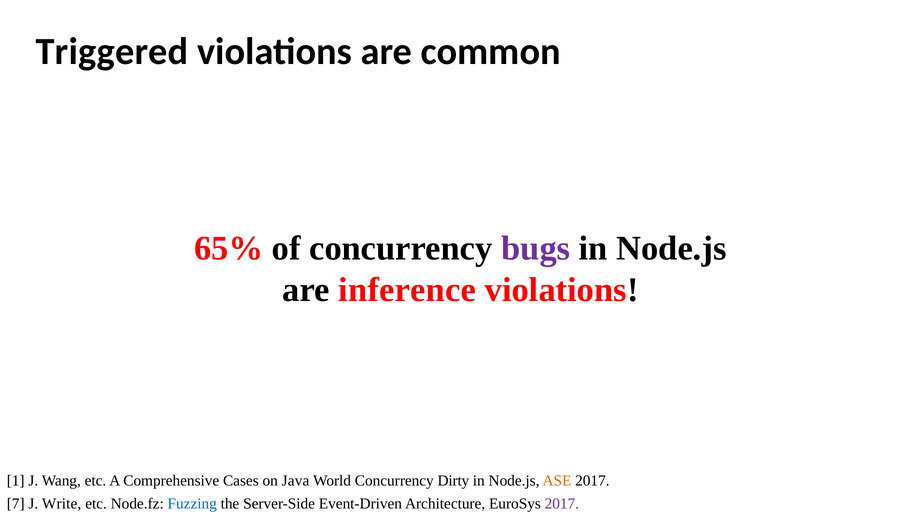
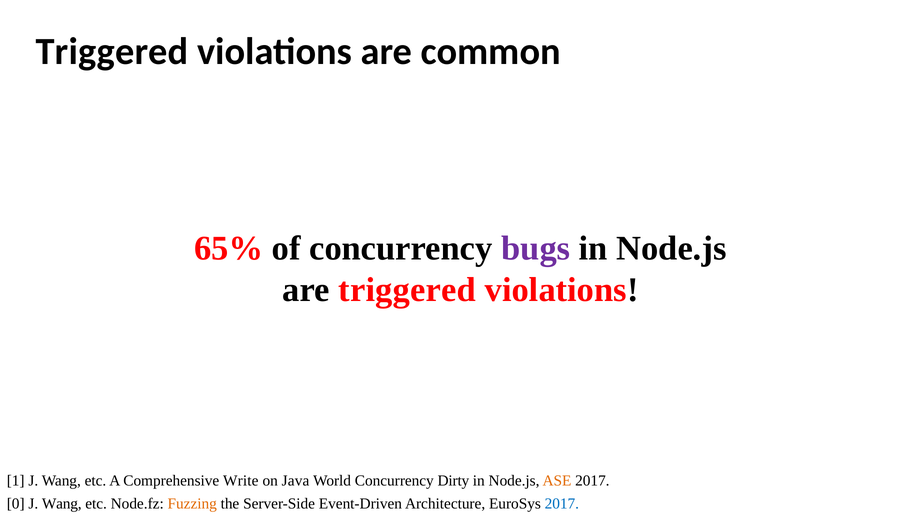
are inference: inference -> triggered
Cases: Cases -> Write
7: 7 -> 0
Write at (62, 504): Write -> Wang
Fuzzing colour: blue -> orange
2017 at (562, 504) colour: purple -> blue
